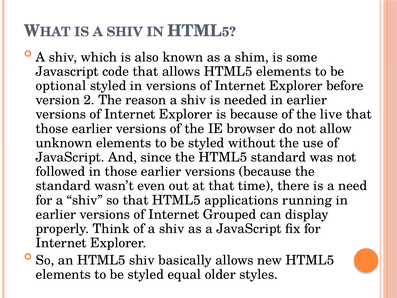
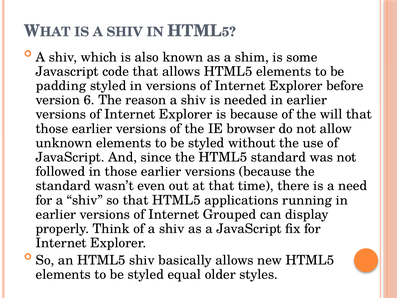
optional: optional -> padding
2: 2 -> 6
live: live -> will
